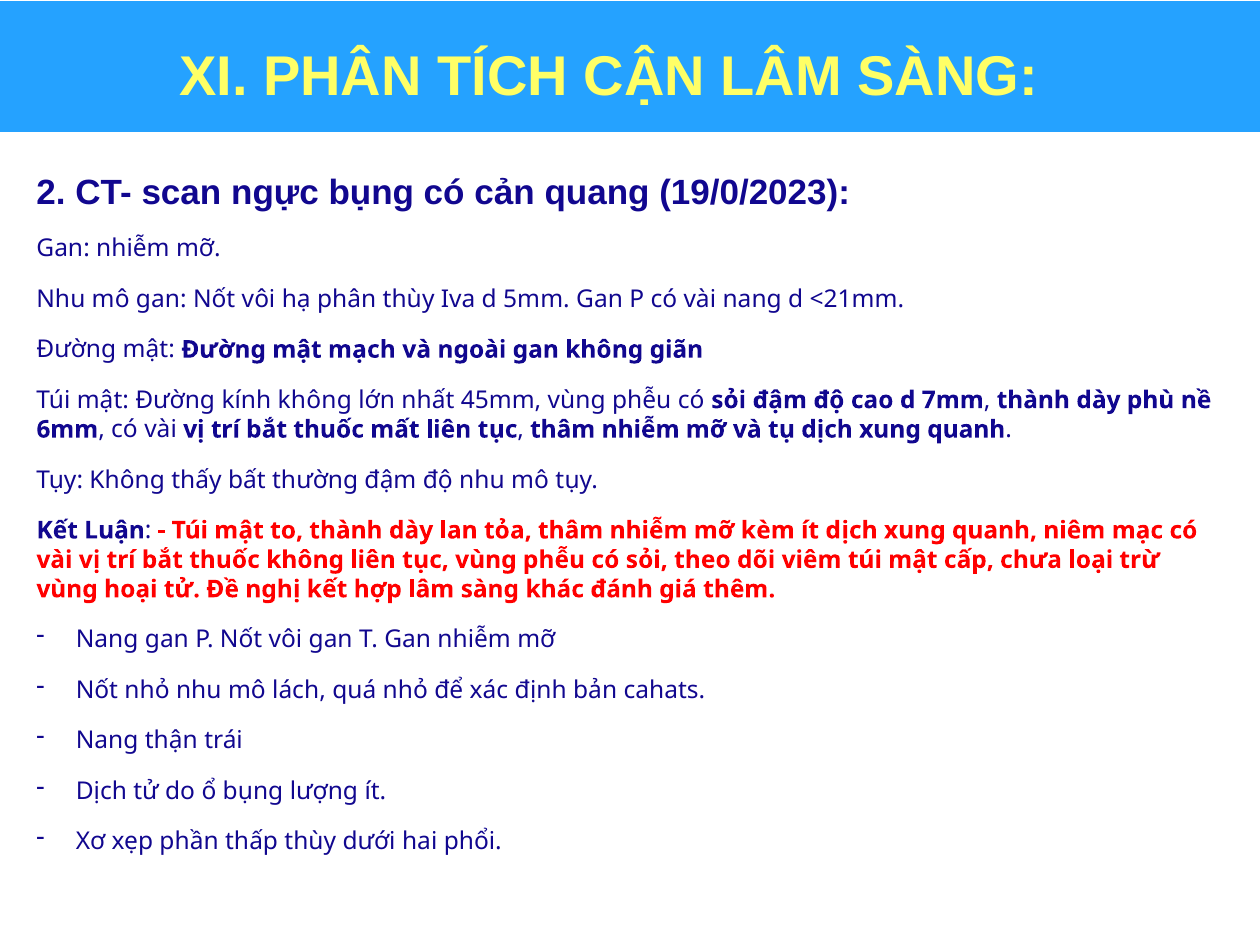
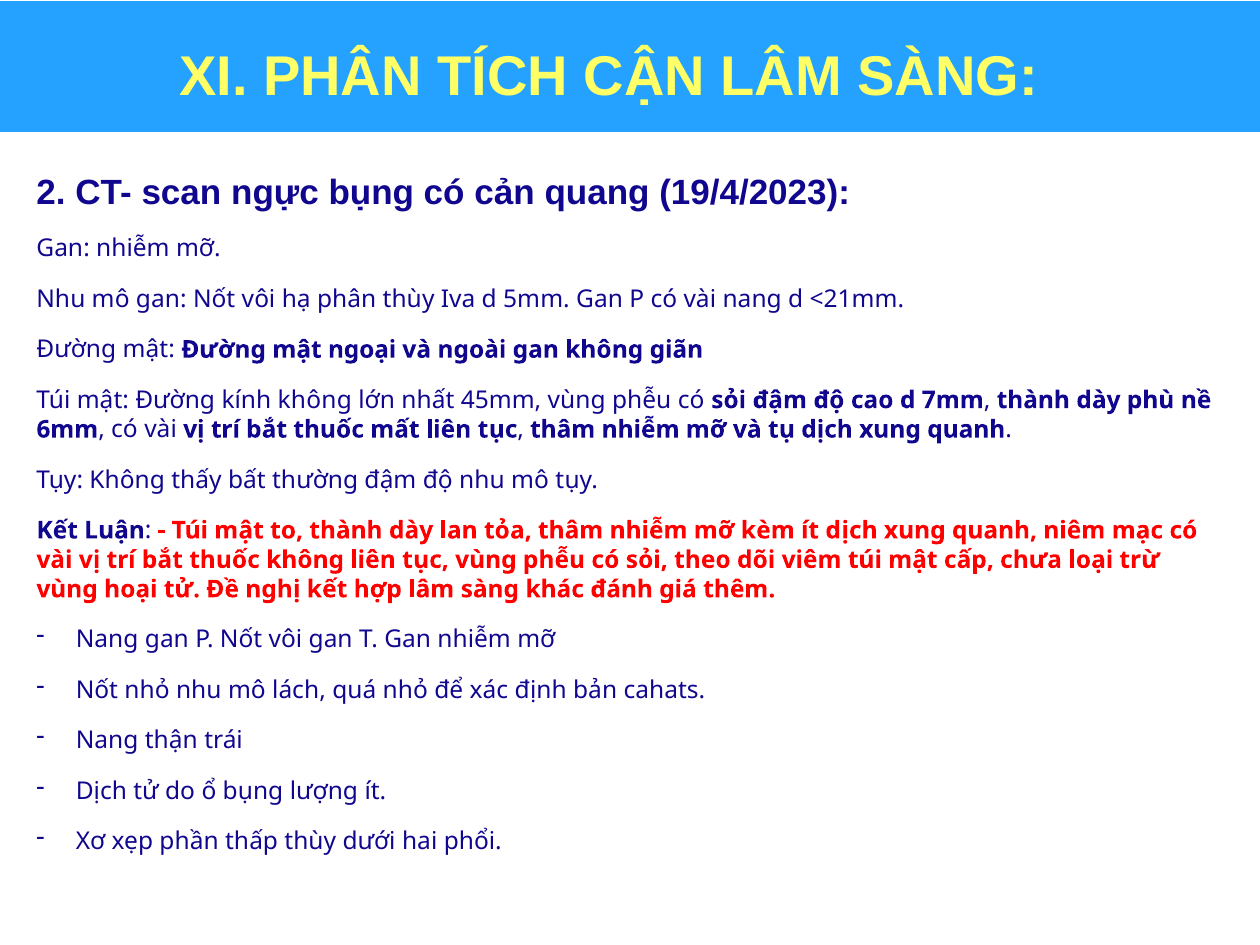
19/0/2023: 19/0/2023 -> 19/4/2023
mạch: mạch -> ngoại
